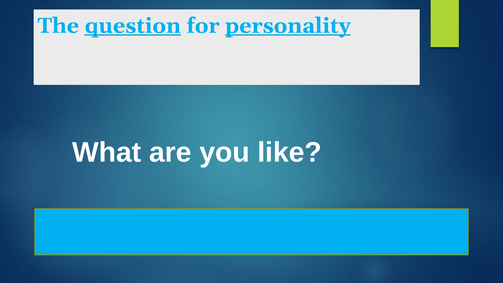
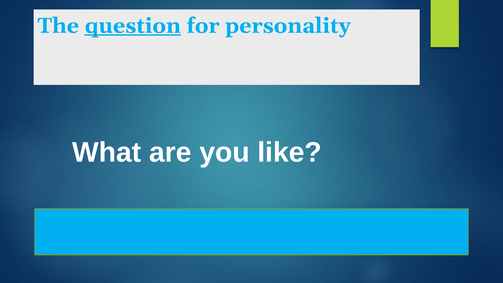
personality underline: present -> none
